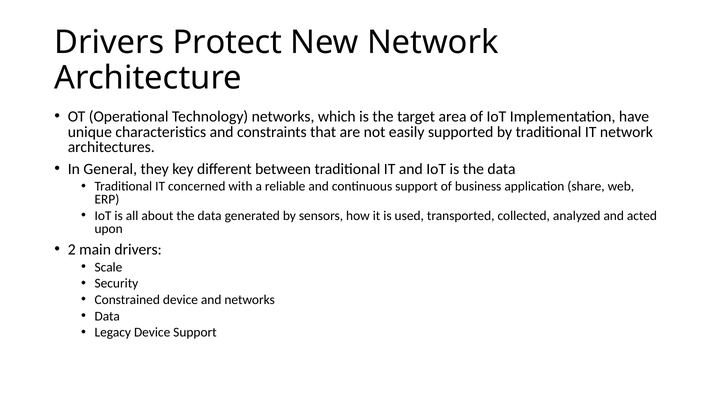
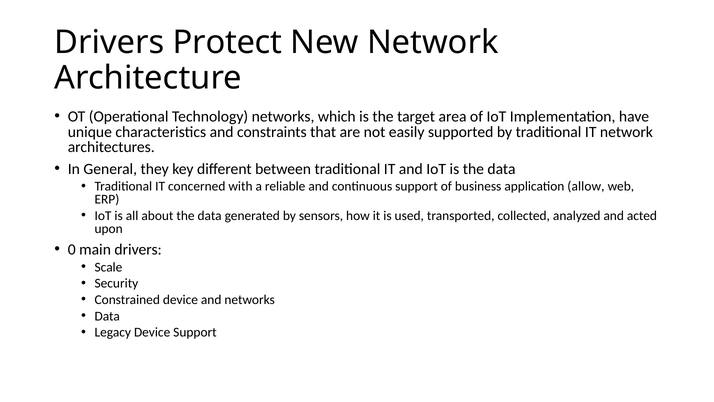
share: share -> allow
2: 2 -> 0
